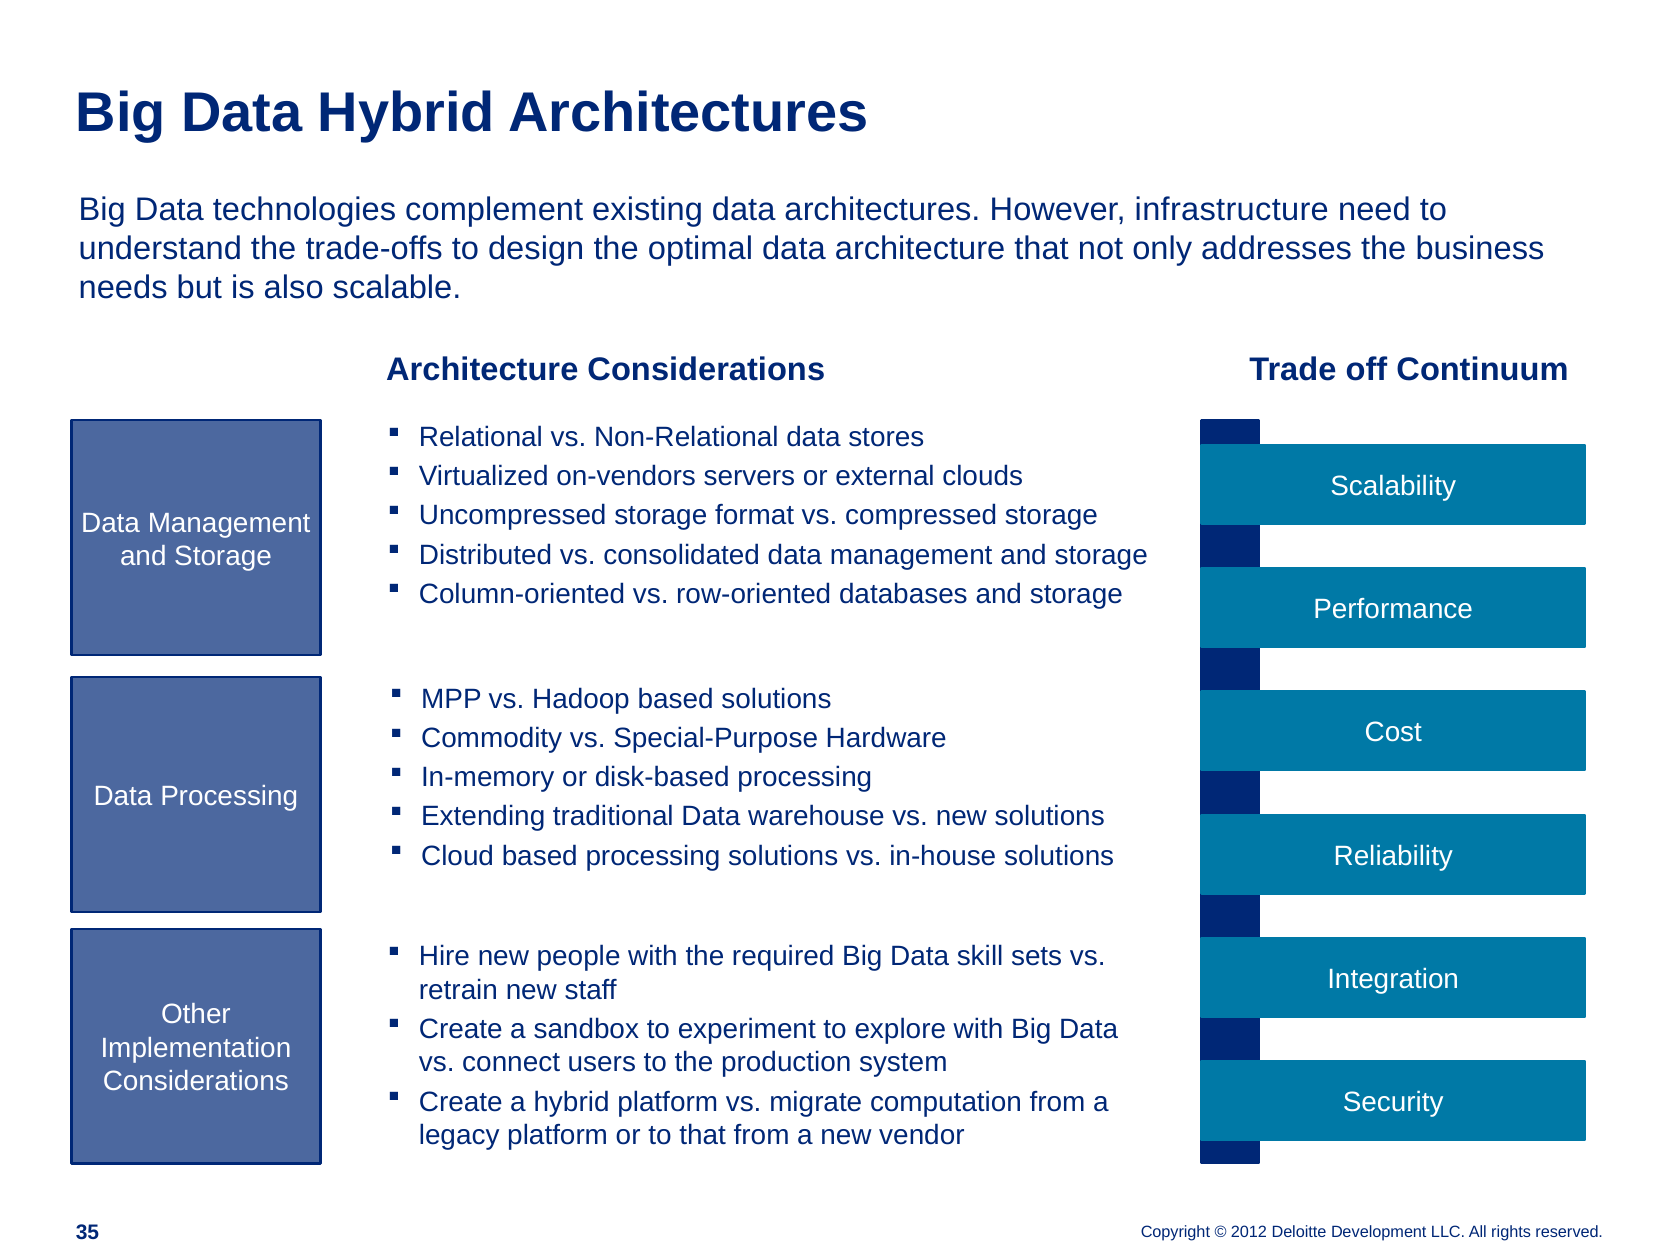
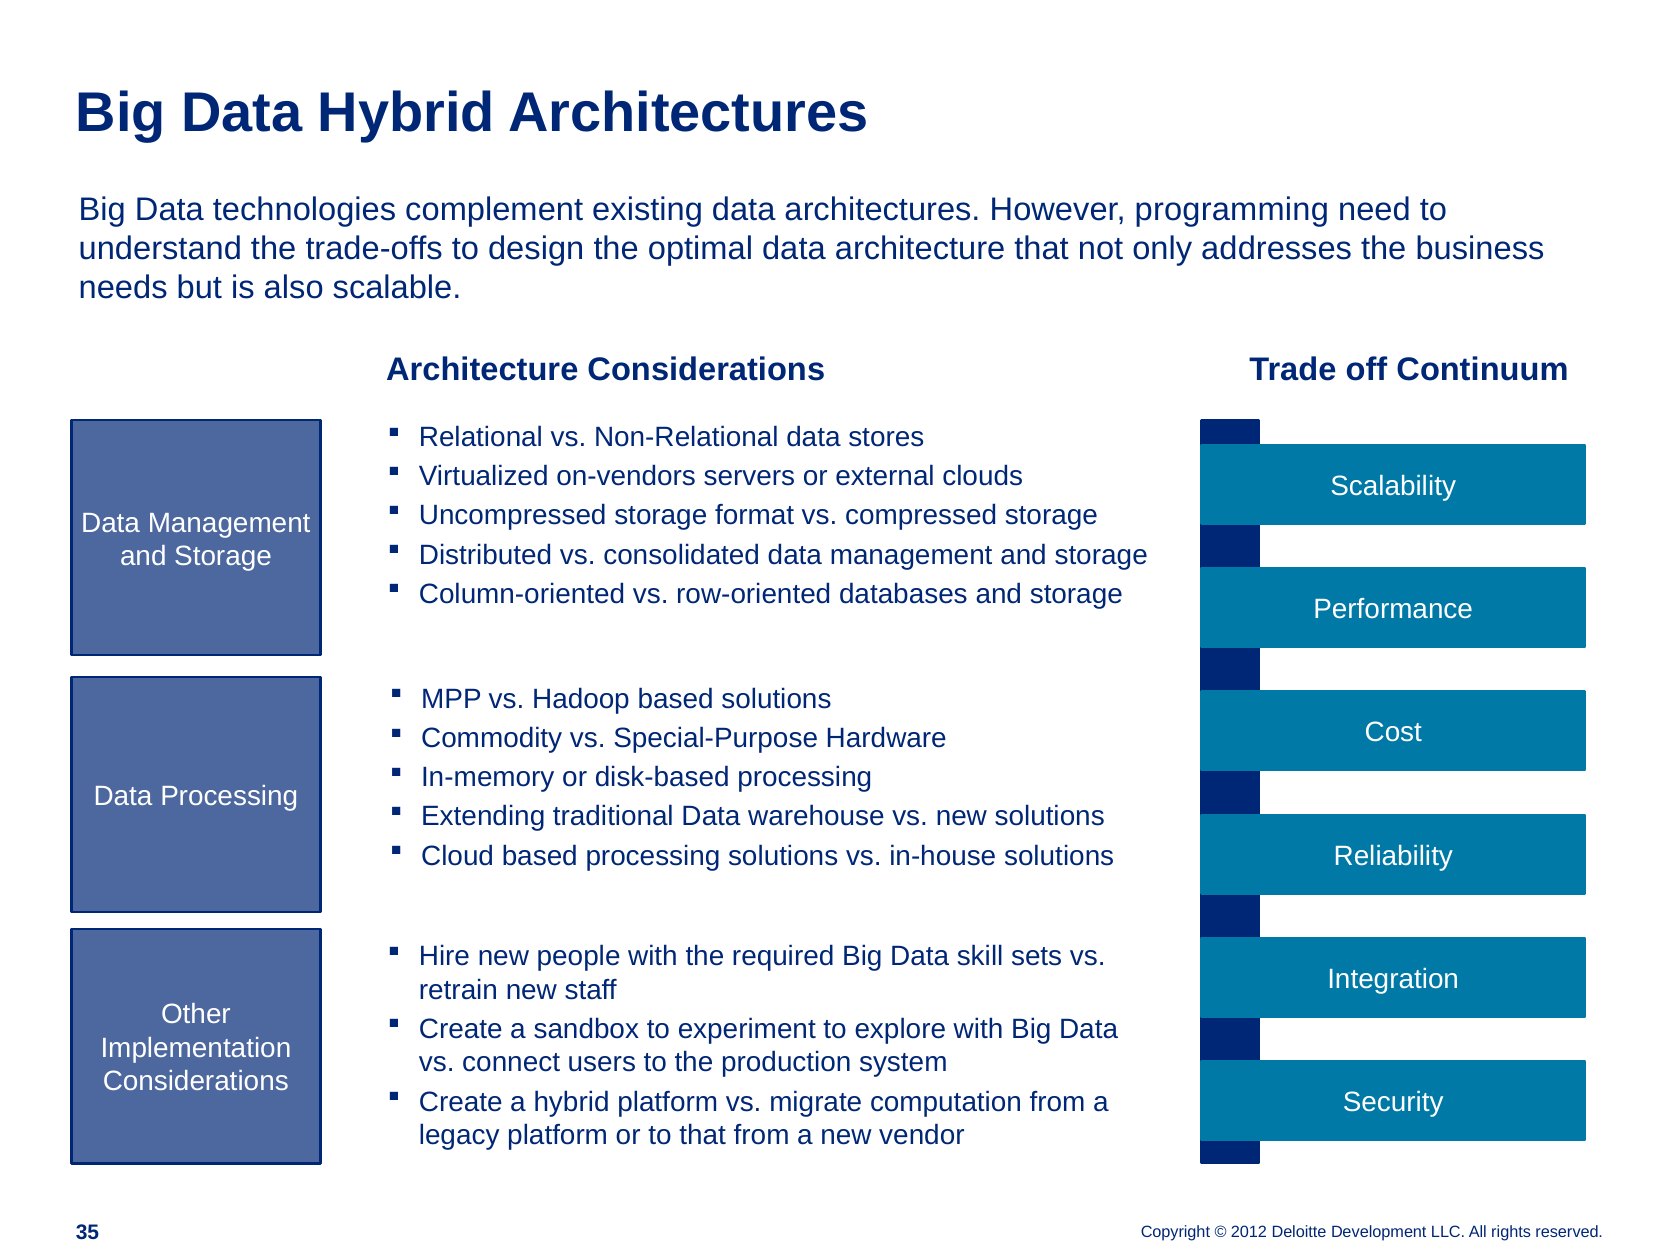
infrastructure: infrastructure -> programming
